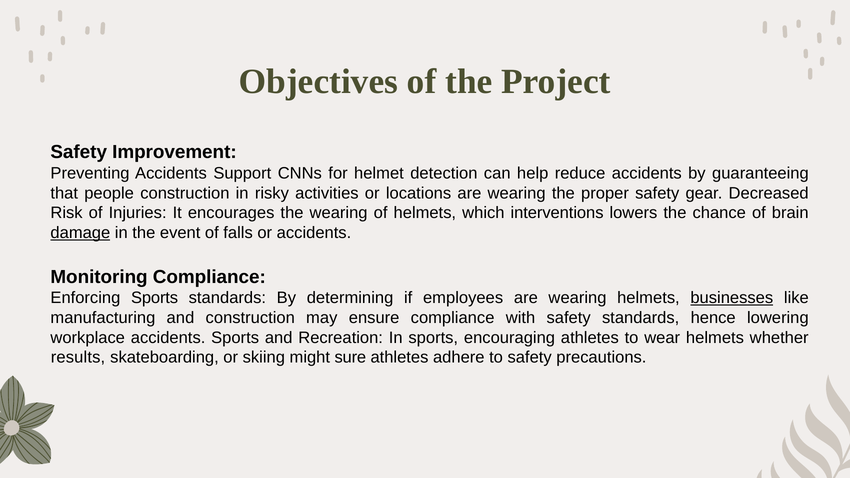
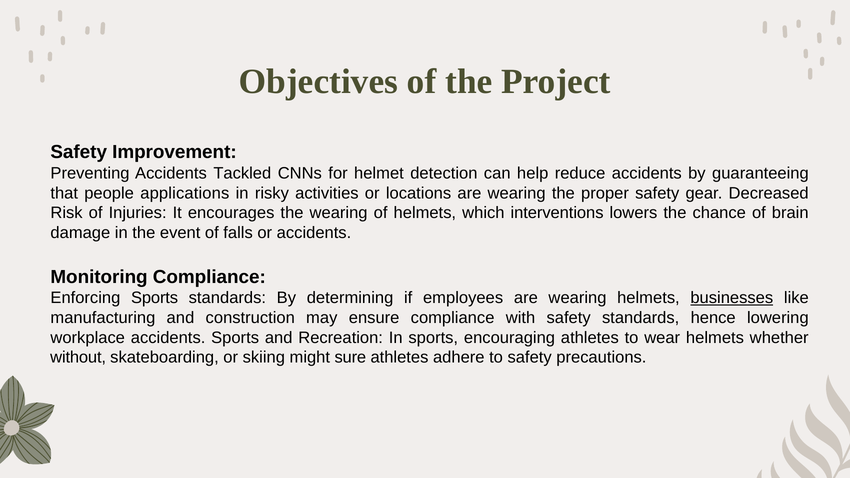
Support: Support -> Tackled
people construction: construction -> applications
damage underline: present -> none
results: results -> without
